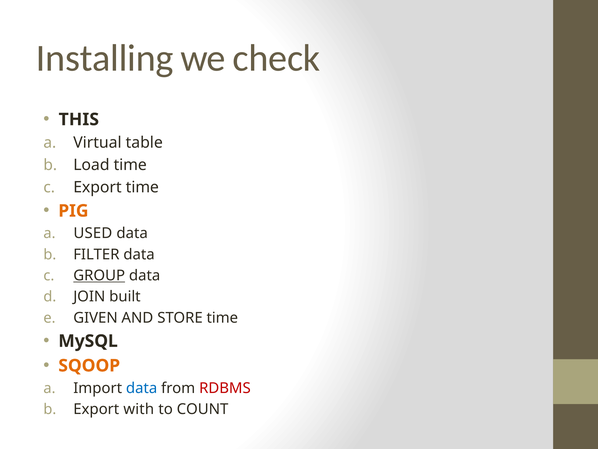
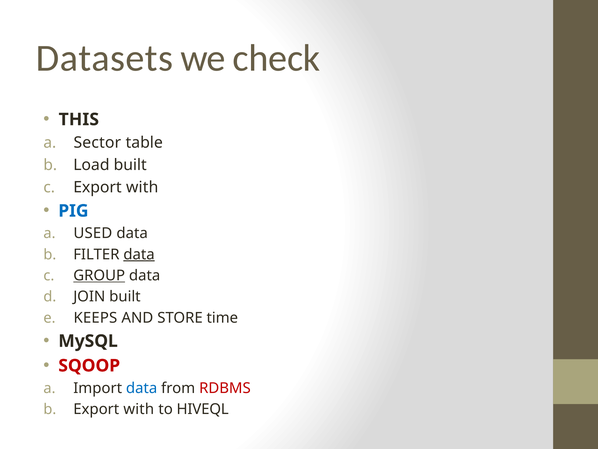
Installing: Installing -> Datasets
Virtual: Virtual -> Sector
Load time: time -> built
time at (142, 187): time -> with
PIG colour: orange -> blue
data at (139, 254) underline: none -> present
GIVEN: GIVEN -> KEEPS
SQOOP colour: orange -> red
COUNT: COUNT -> HIVEQL
